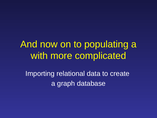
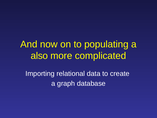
with: with -> also
